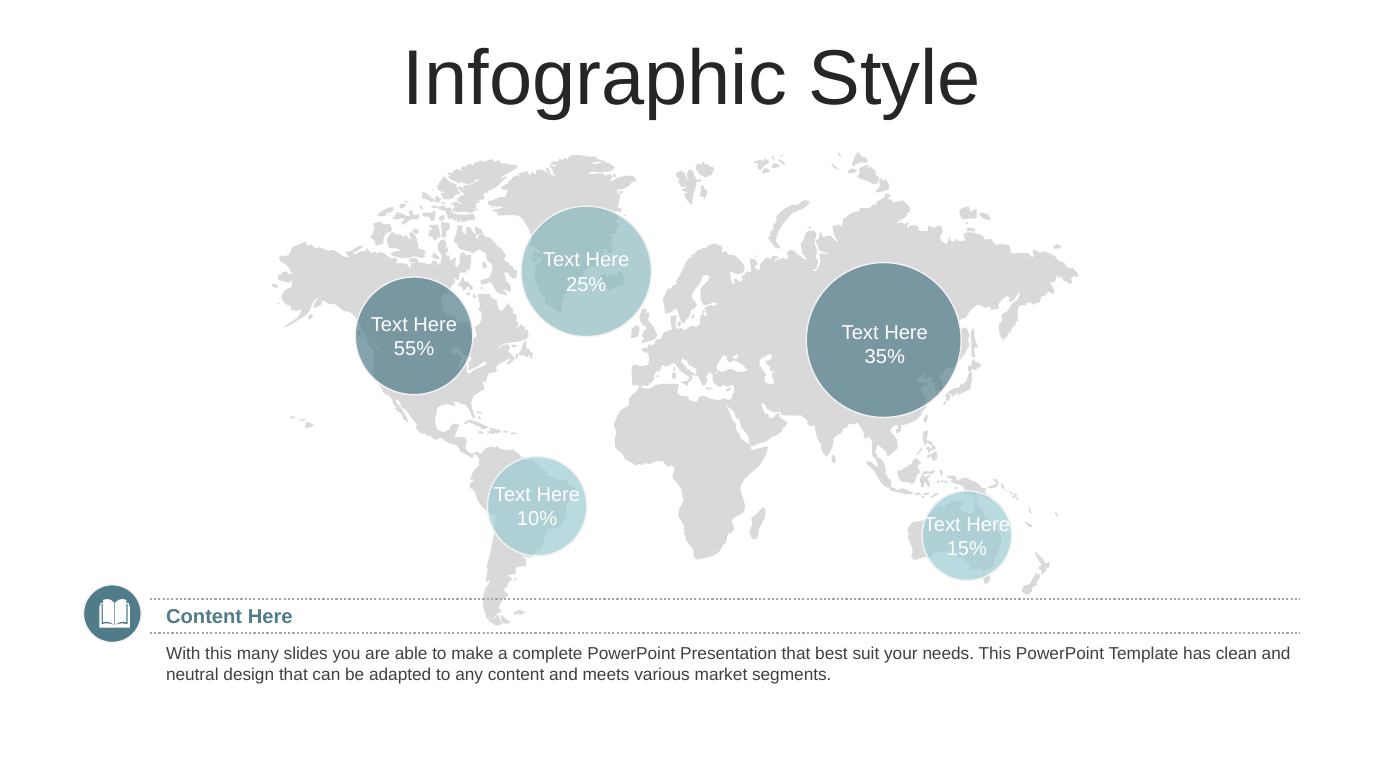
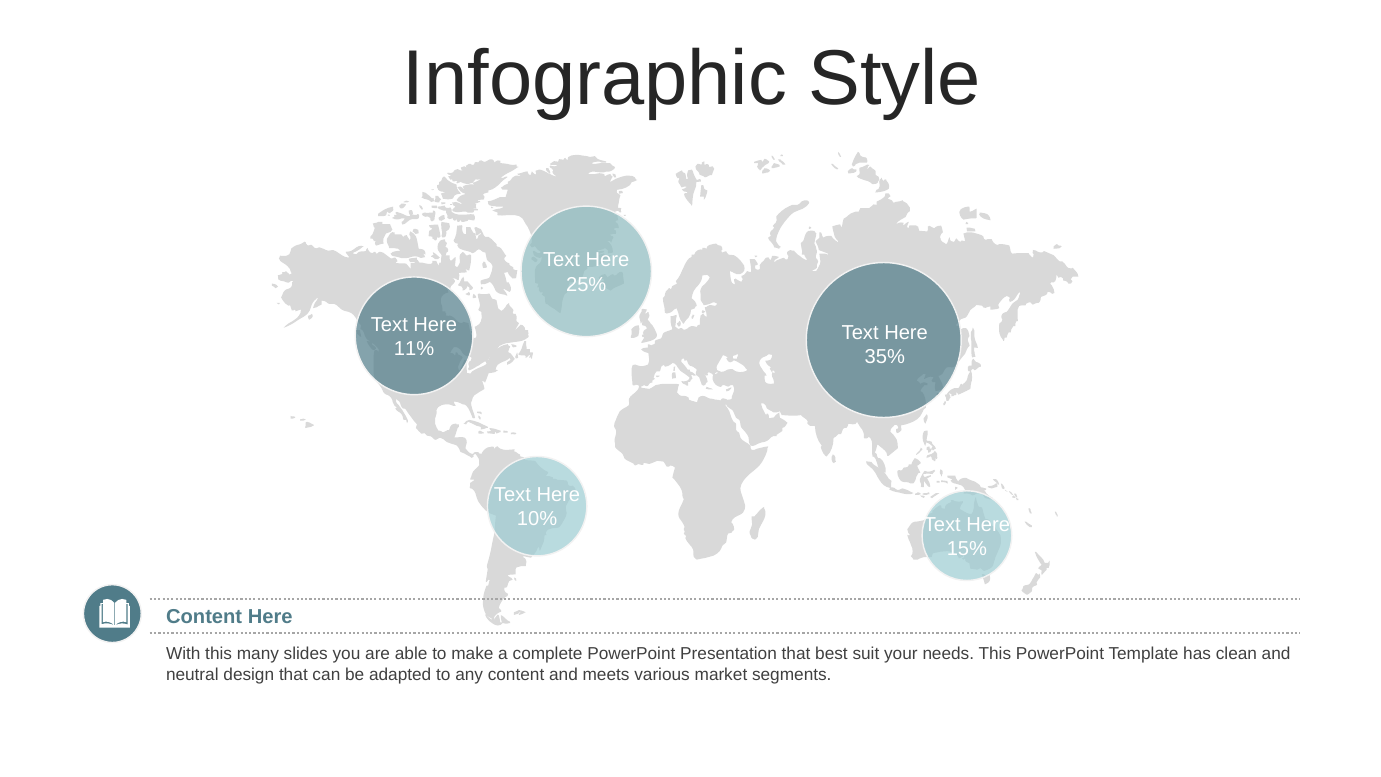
55%: 55% -> 11%
